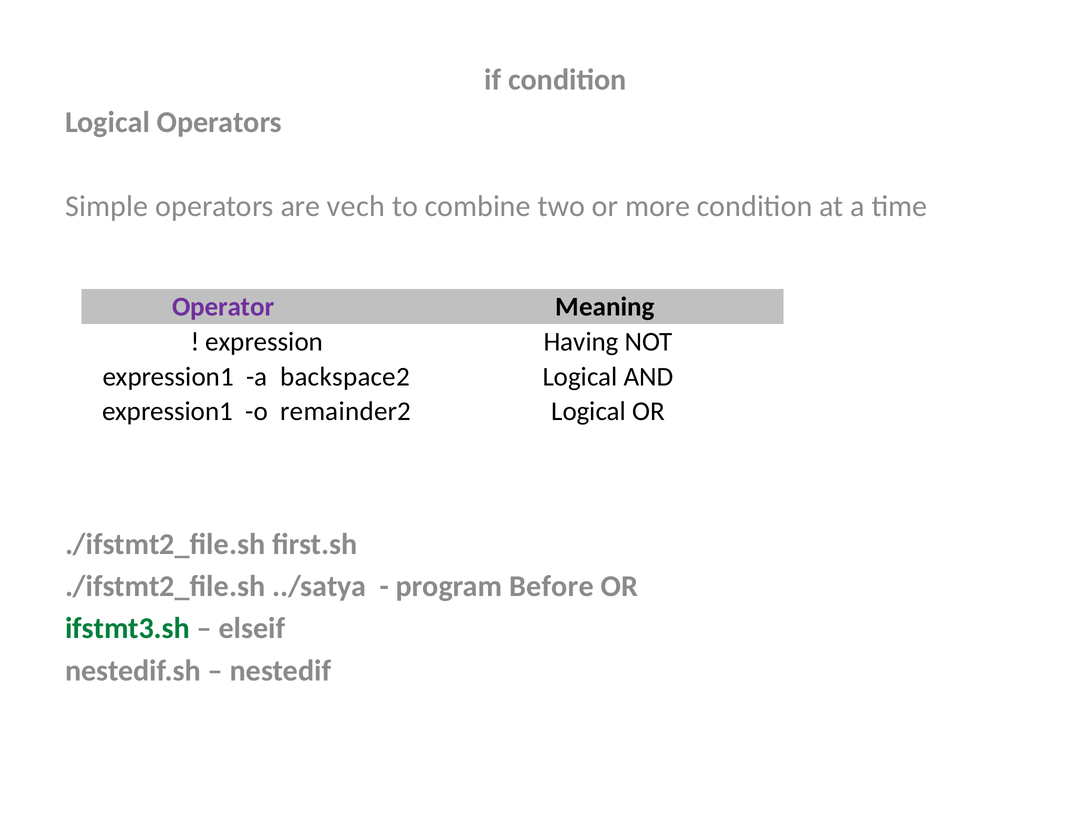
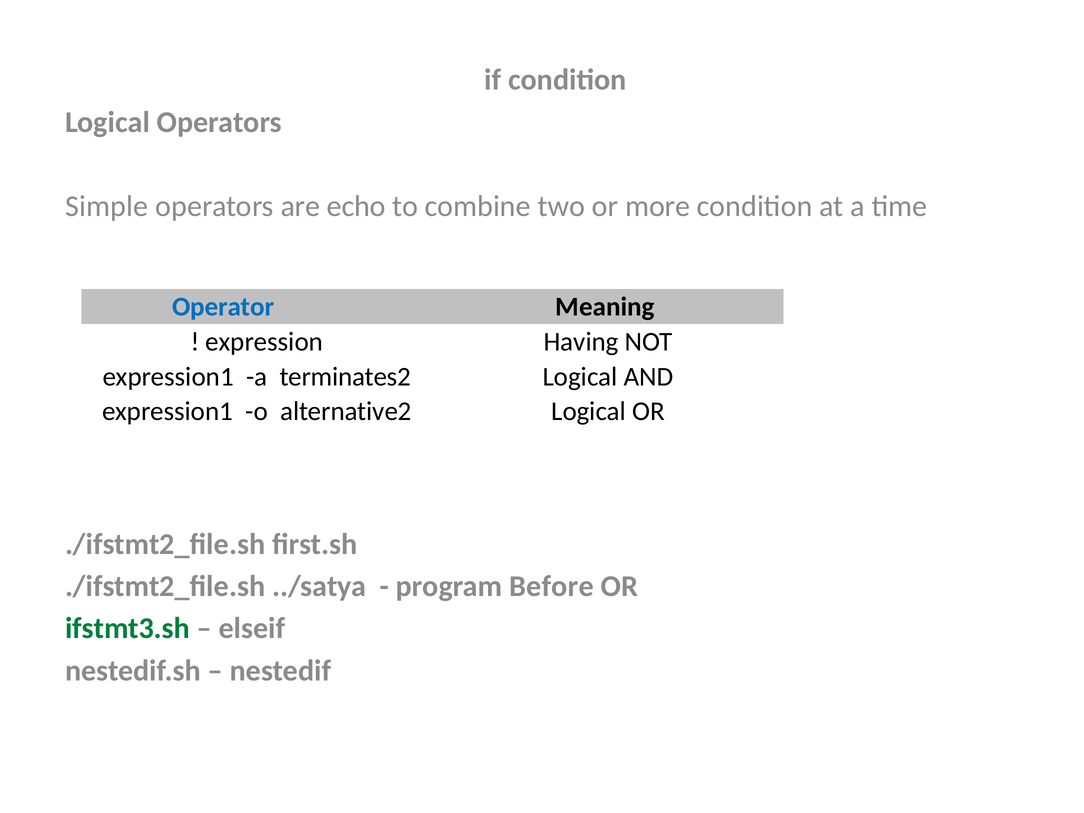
vech: vech -> echo
Operator colour: purple -> blue
backspace2: backspace2 -> terminates2
remainder2: remainder2 -> alternative2
